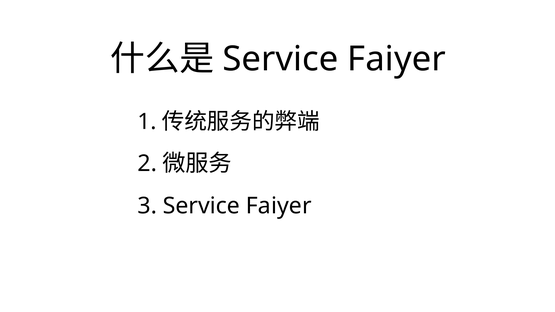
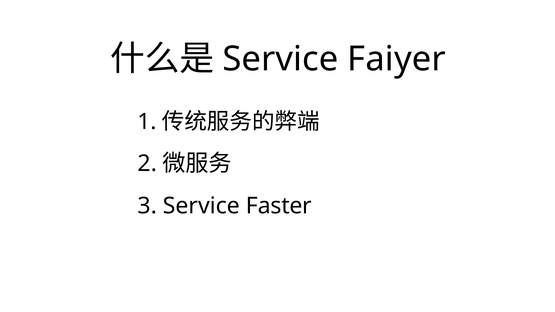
3 Service Faiyer: Faiyer -> Faster
